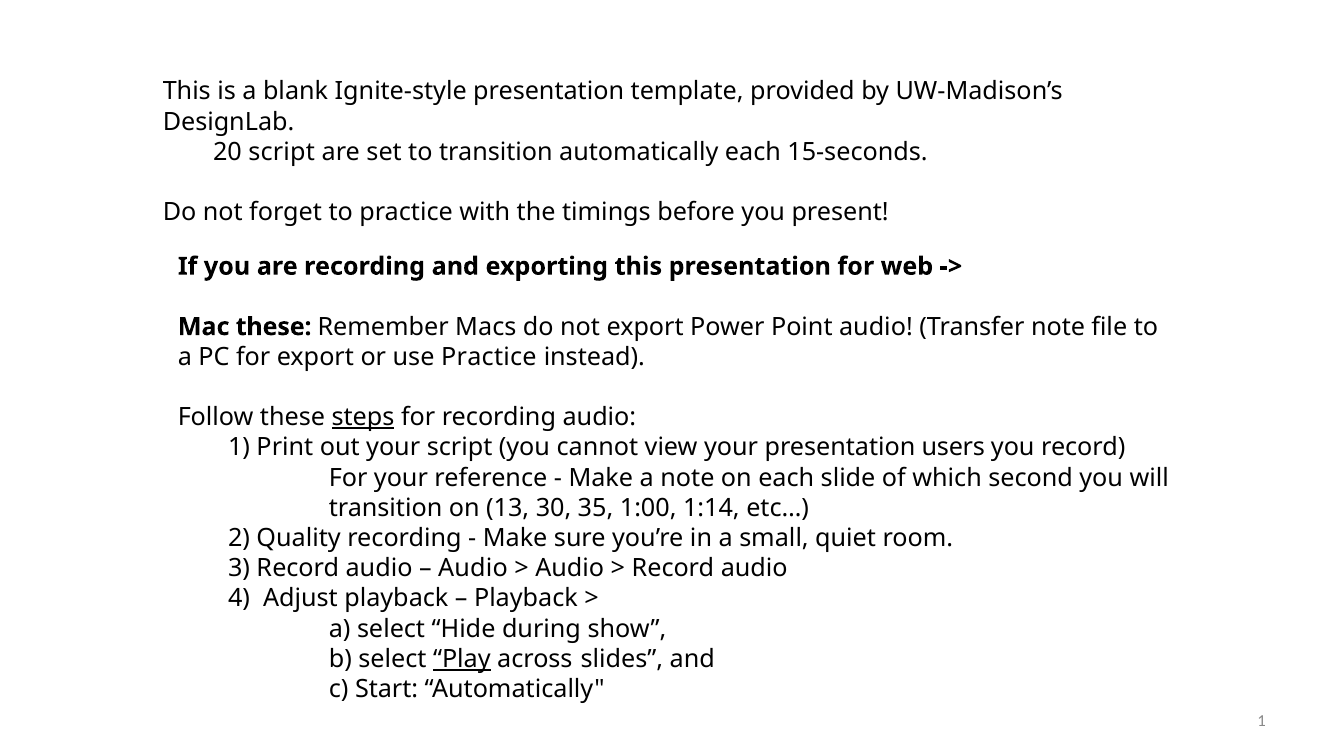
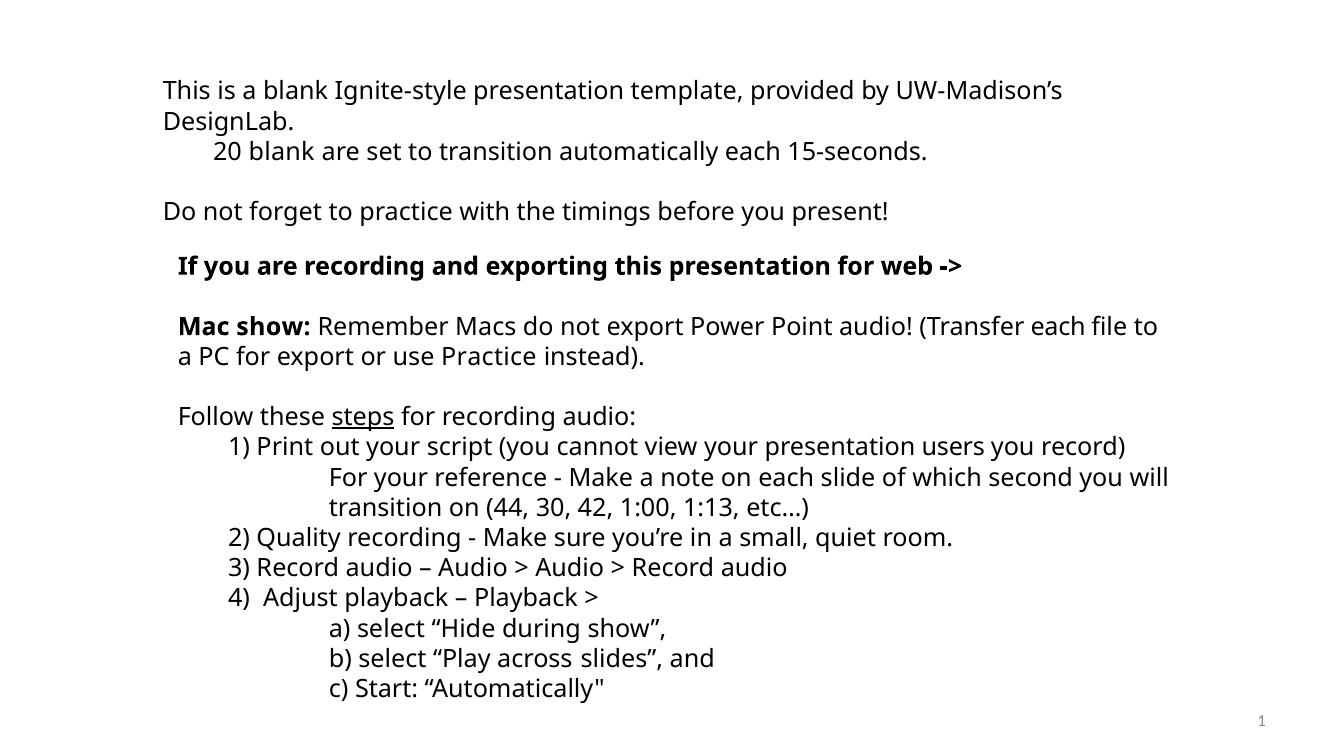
20 script: script -> blank
Mac these: these -> show
Transfer note: note -> each
13: 13 -> 44
35: 35 -> 42
1:14: 1:14 -> 1:13
Play underline: present -> none
